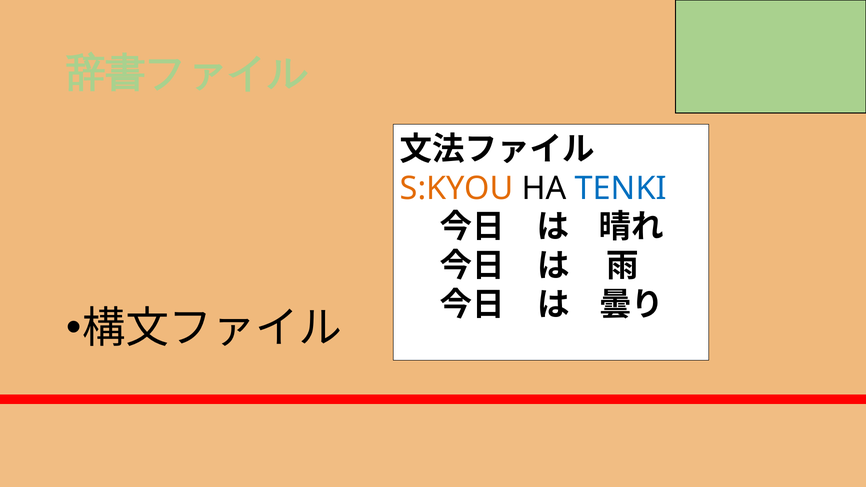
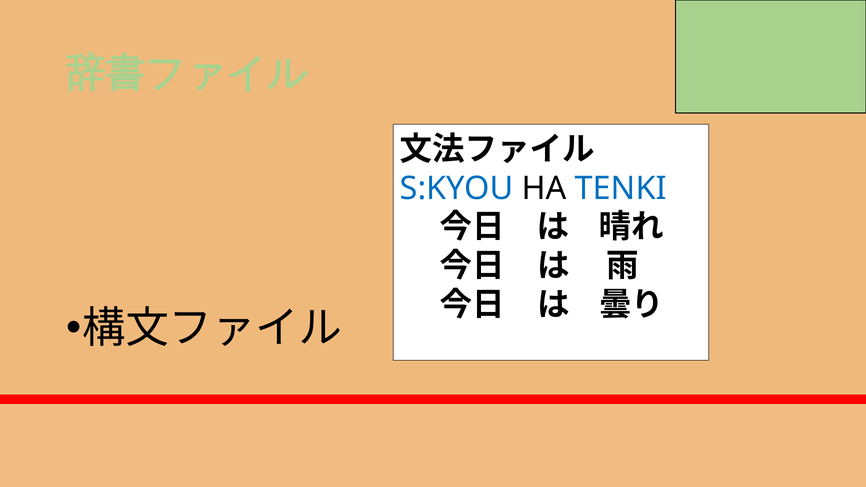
S:KYOU colour: orange -> blue
